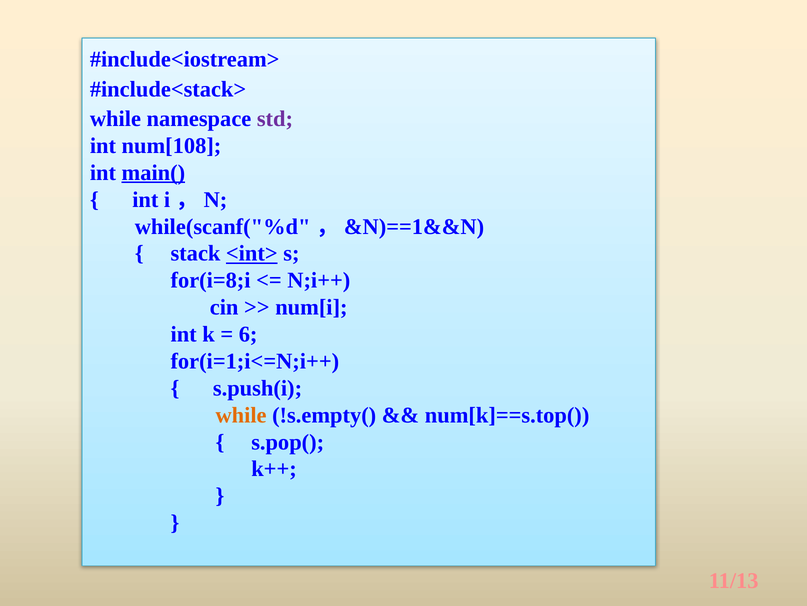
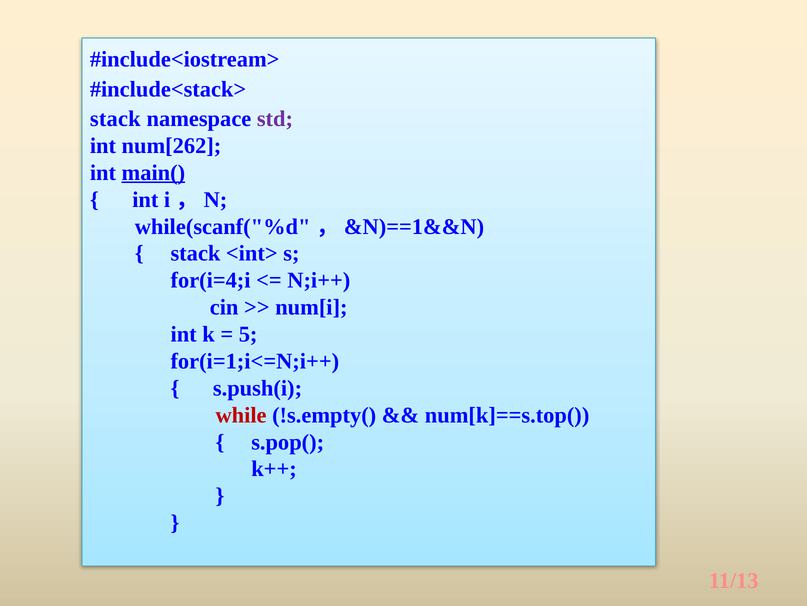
while at (115, 119): while -> stack
num[108: num[108 -> num[262
<int> underline: present -> none
for(i=8;i: for(i=8;i -> for(i=4;i
6: 6 -> 5
while at (241, 415) colour: orange -> red
